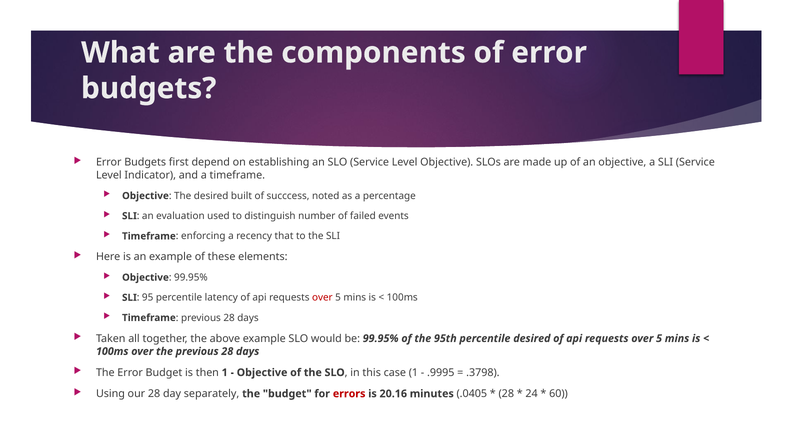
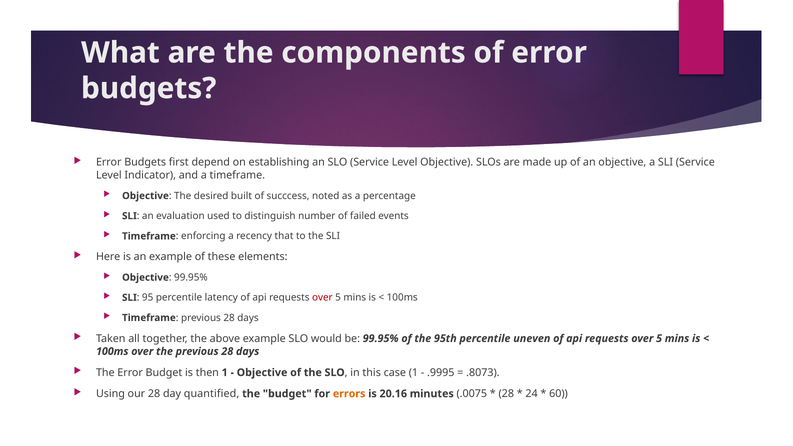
percentile desired: desired -> uneven
.3798: .3798 -> .8073
separately: separately -> quantified
errors colour: red -> orange
.0405: .0405 -> .0075
